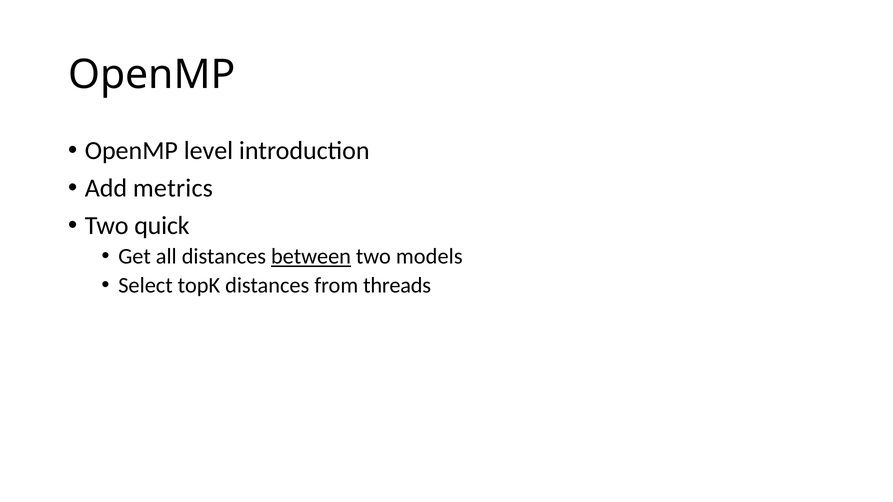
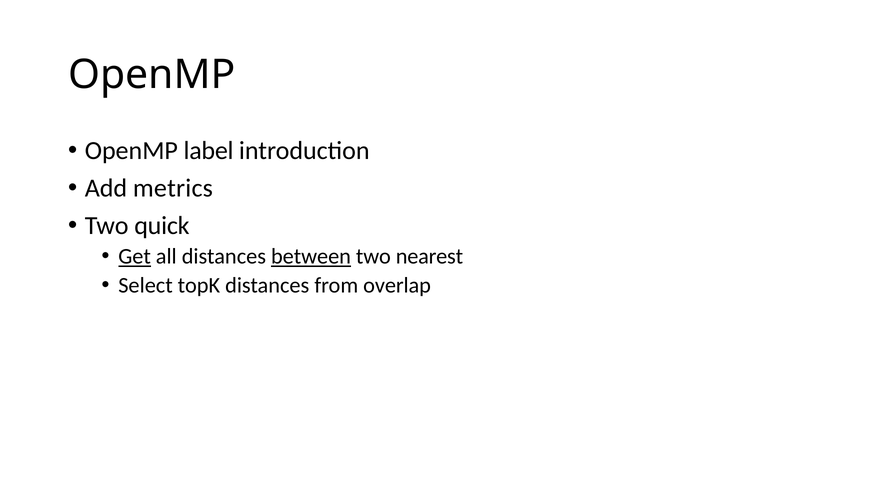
level: level -> label
Get underline: none -> present
models: models -> nearest
threads: threads -> overlap
